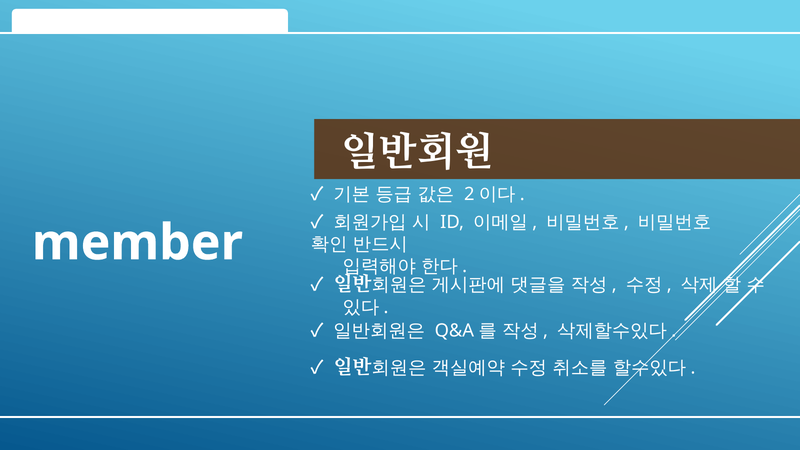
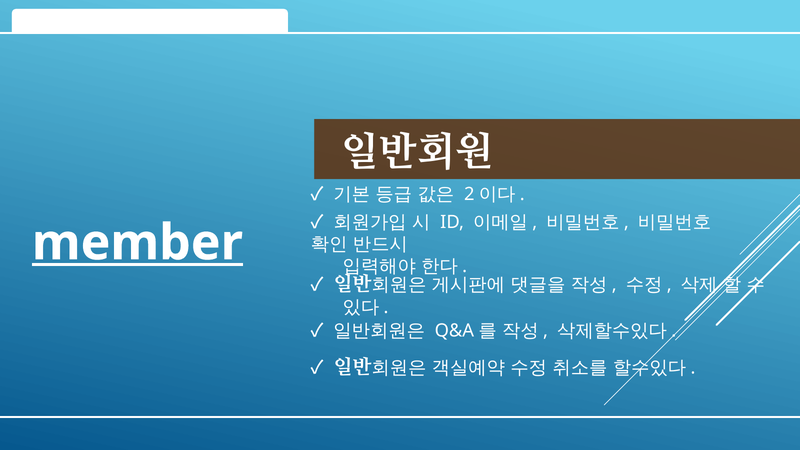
member underline: none -> present
